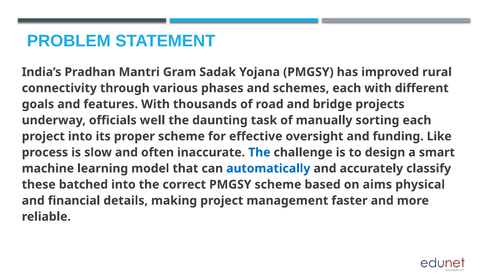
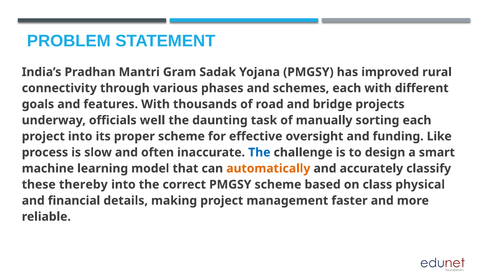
automatically colour: blue -> orange
batched: batched -> thereby
aims: aims -> class
